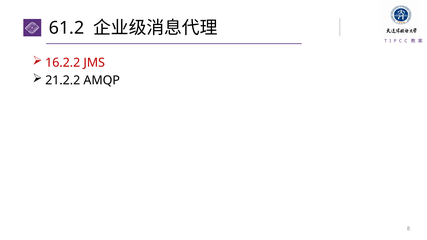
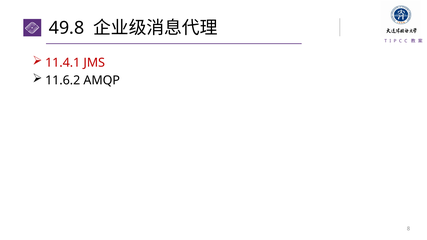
61.2: 61.2 -> 49.8
16.2.2: 16.2.2 -> 11.4.1
21.2.2: 21.2.2 -> 11.6.2
